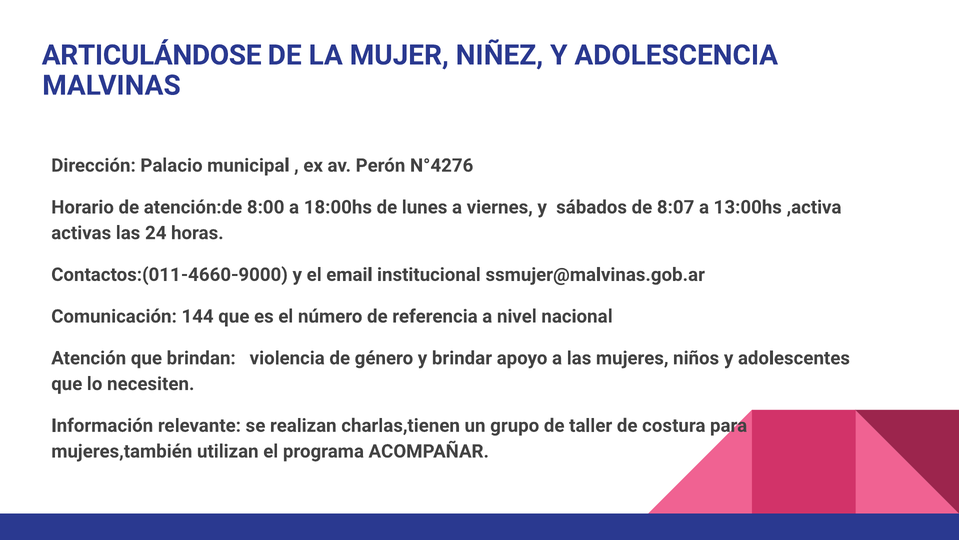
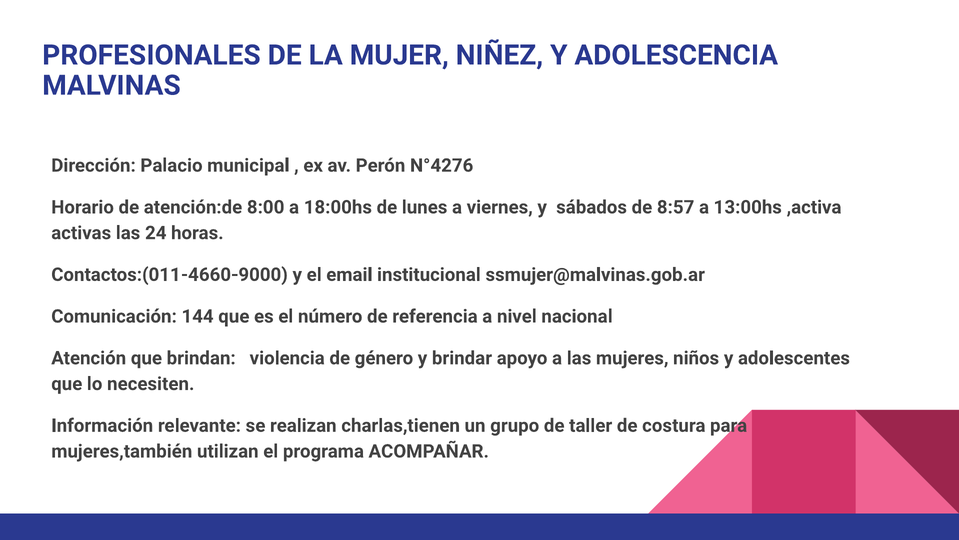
ARTICULÁNDOSE: ARTICULÁNDOSE -> PROFESIONALES
8:07: 8:07 -> 8:57
